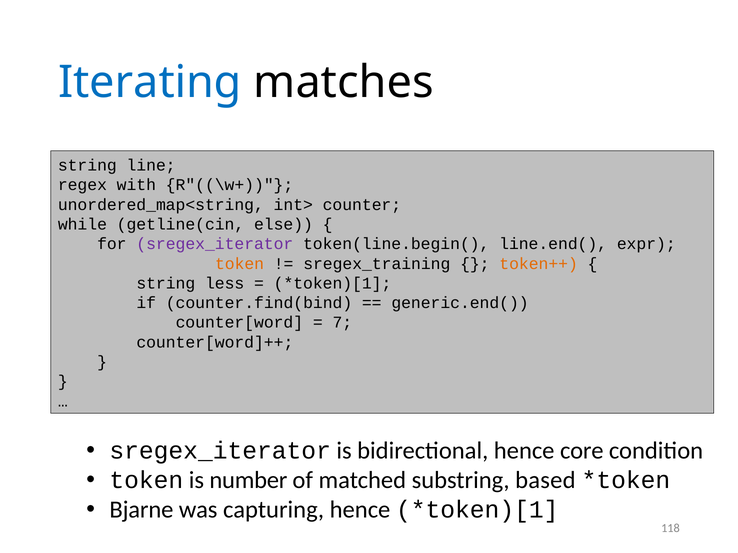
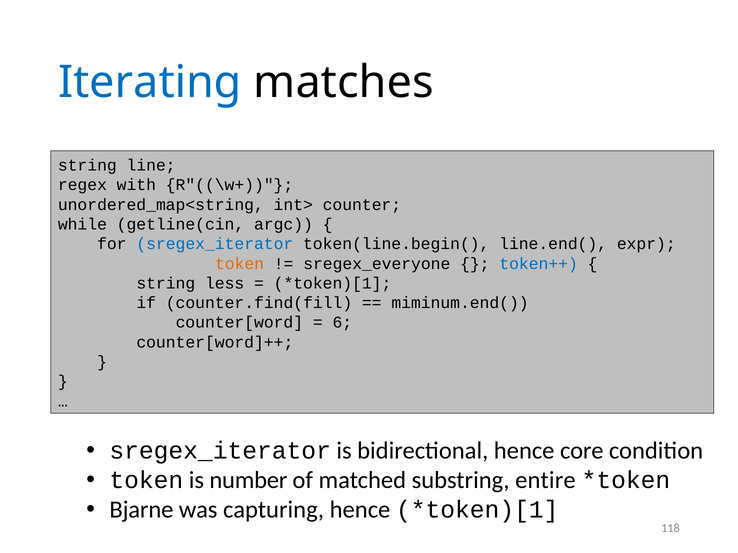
else: else -> argc
sregex_iterator at (215, 244) colour: purple -> blue
sregex_training: sregex_training -> sregex_everyone
token++ colour: orange -> blue
counter.find(bind: counter.find(bind -> counter.find(fill
generic.end(: generic.end( -> miminum.end(
7: 7 -> 6
based: based -> entire
